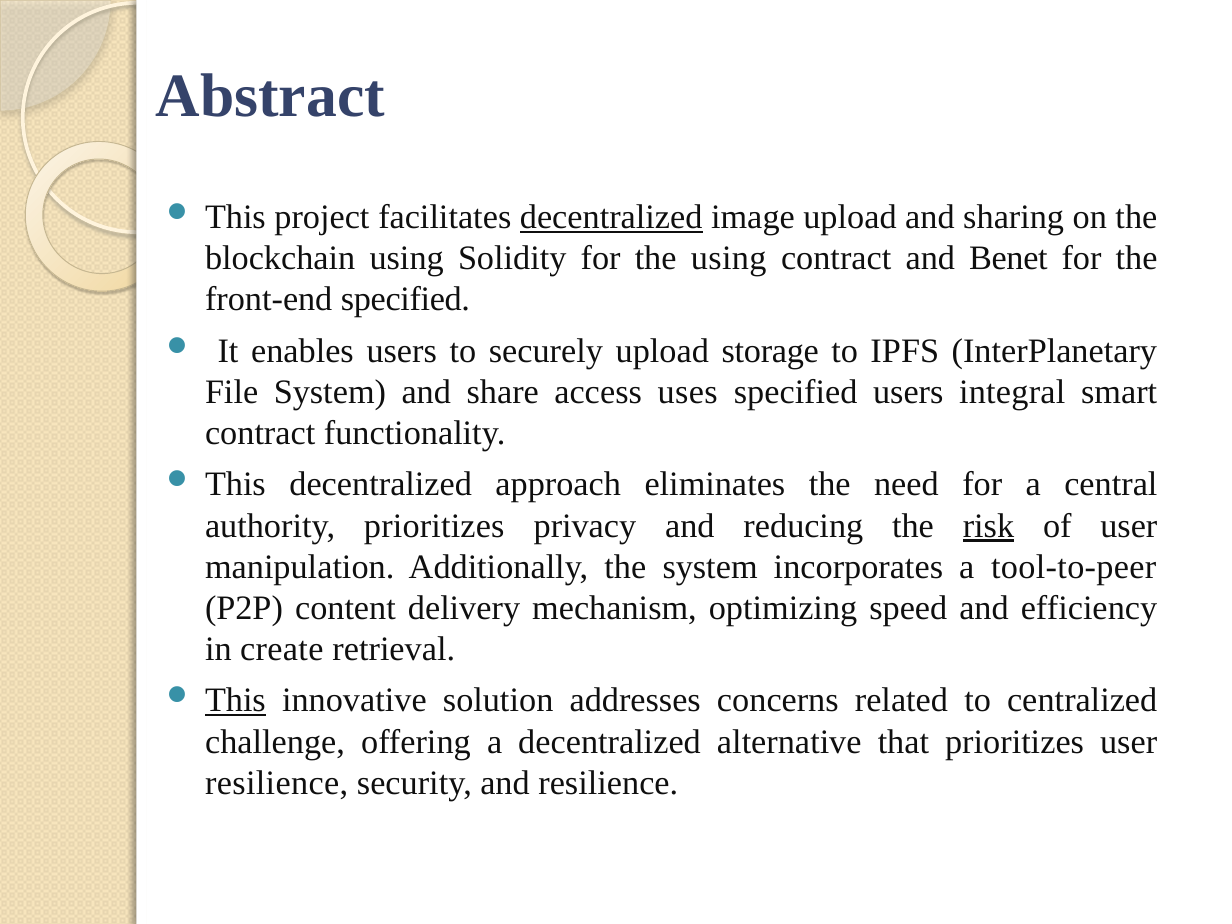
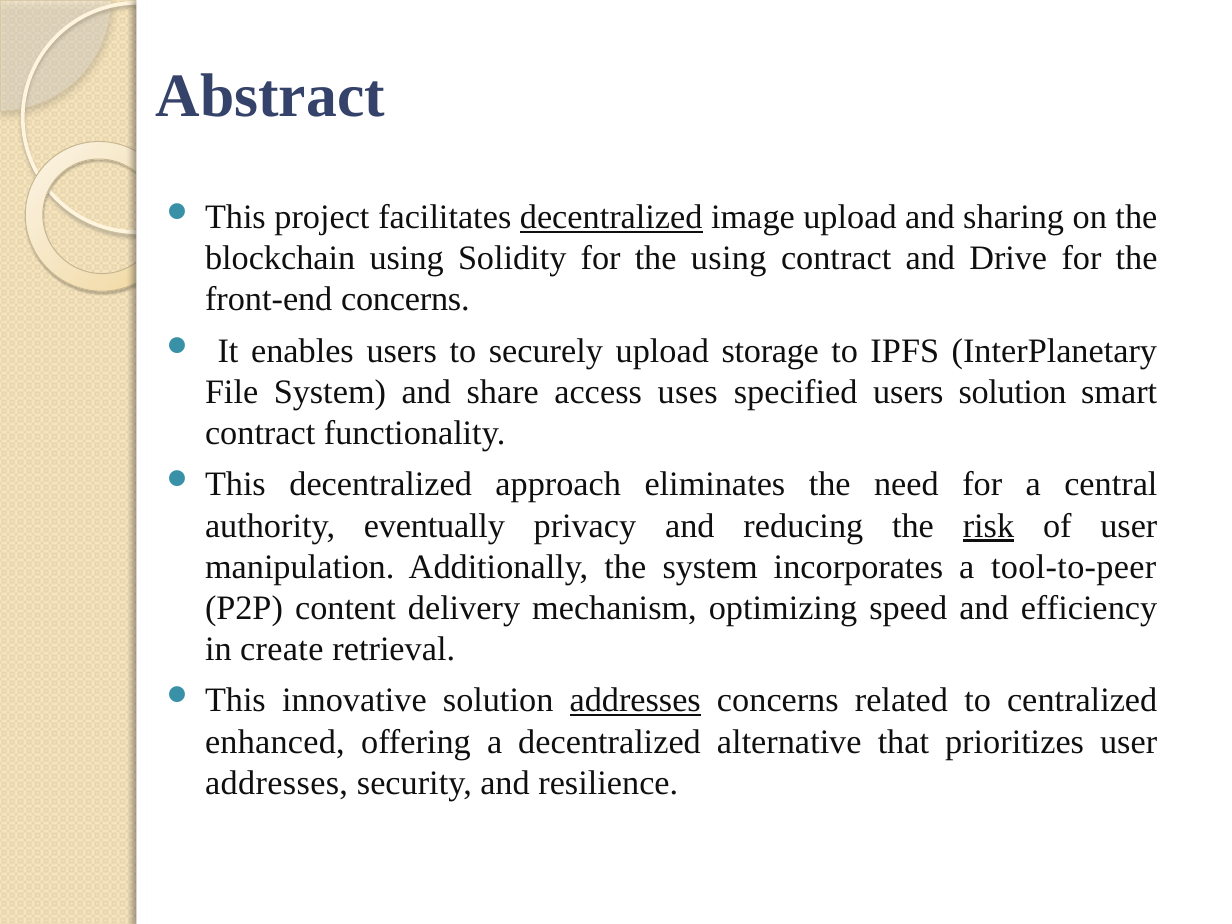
Benet: Benet -> Drive
front-end specified: specified -> concerns
users integral: integral -> solution
authority prioritizes: prioritizes -> eventually
This at (235, 701) underline: present -> none
addresses at (635, 701) underline: none -> present
challenge: challenge -> enhanced
resilience at (277, 783): resilience -> addresses
